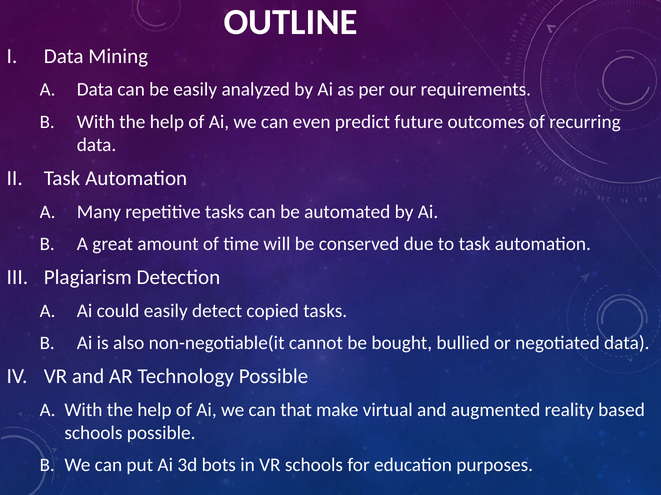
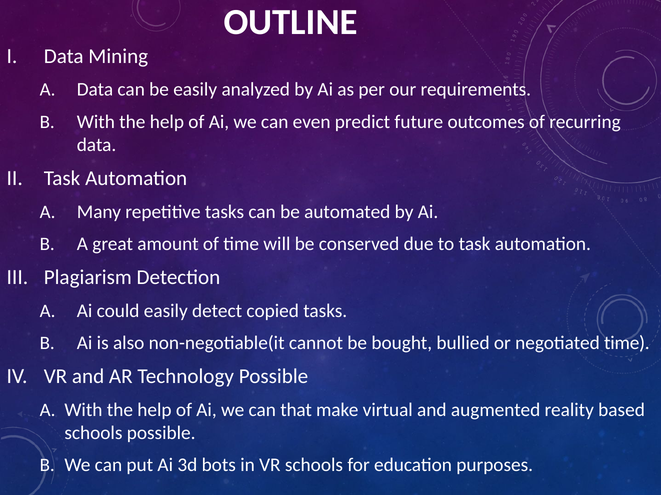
negotiated data: data -> time
